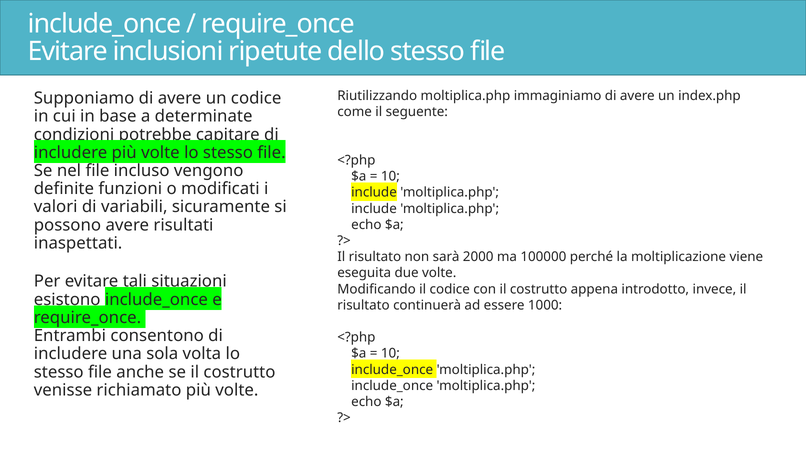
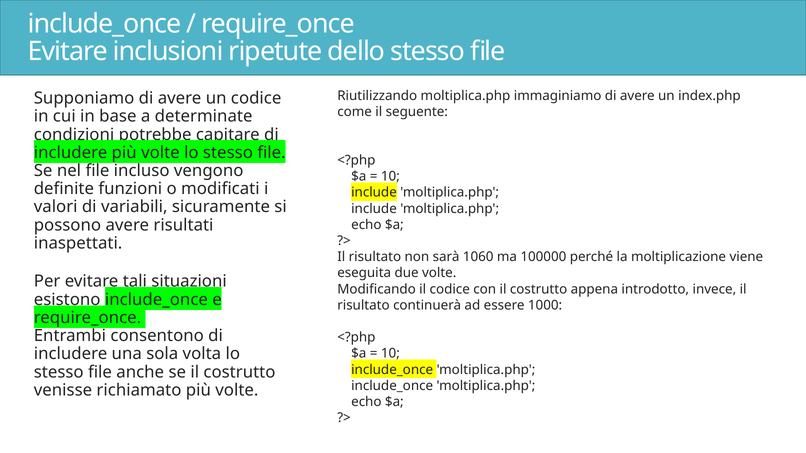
2000: 2000 -> 1060
